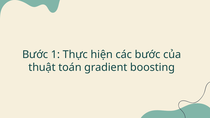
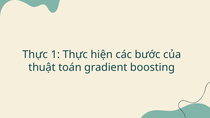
Bước at (35, 55): Bước -> Thực
